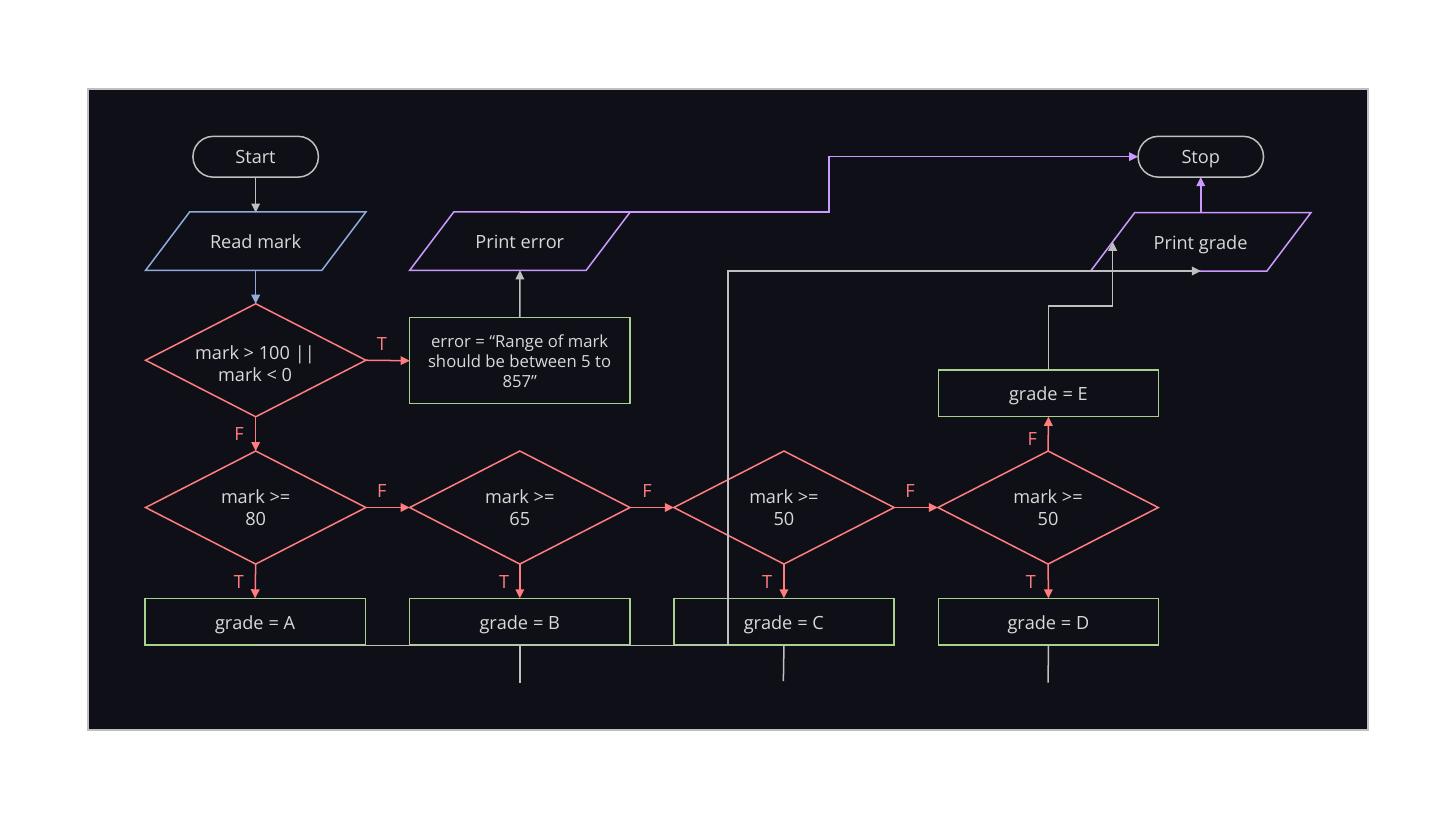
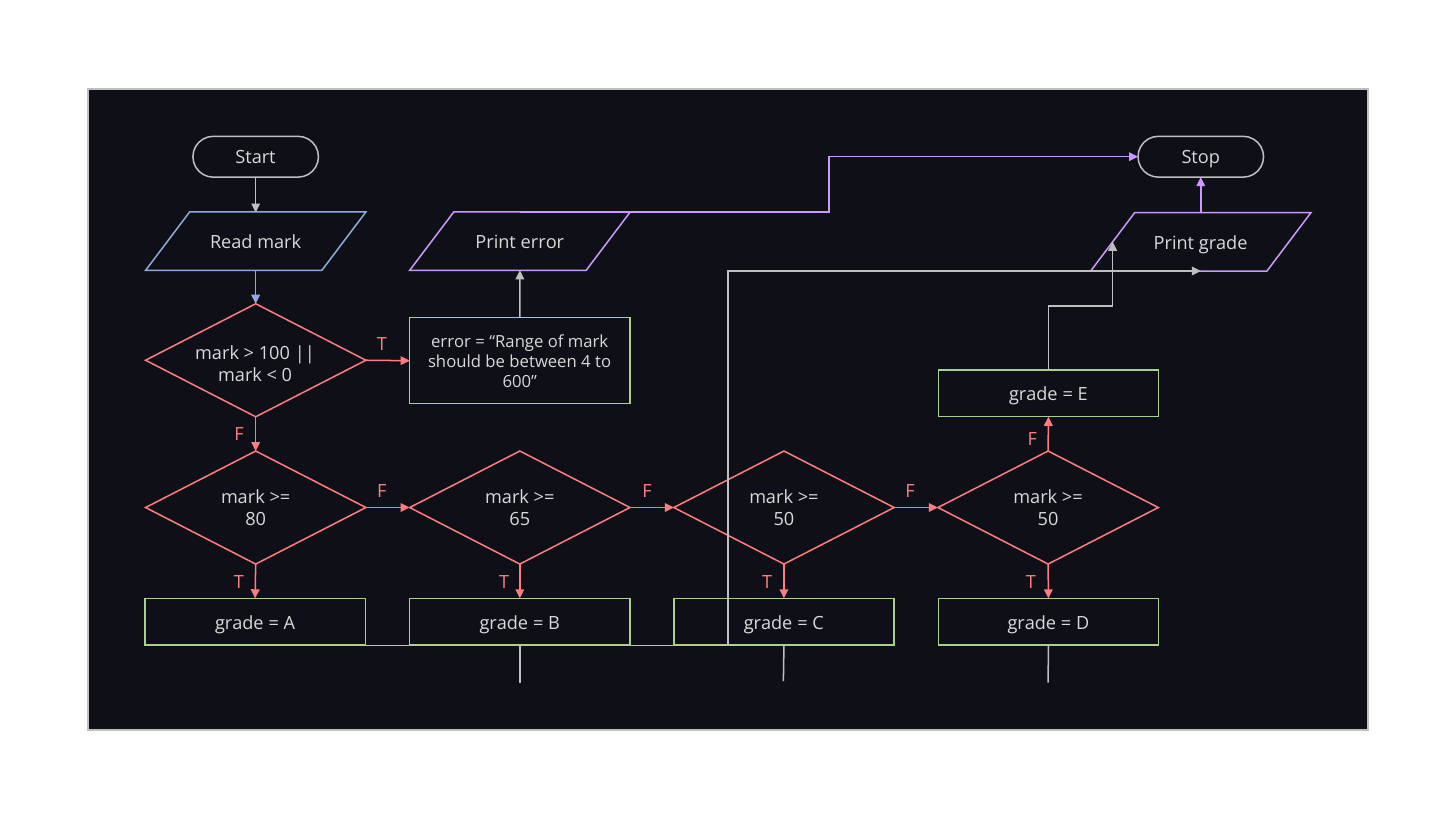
5: 5 -> 4
857: 857 -> 600
